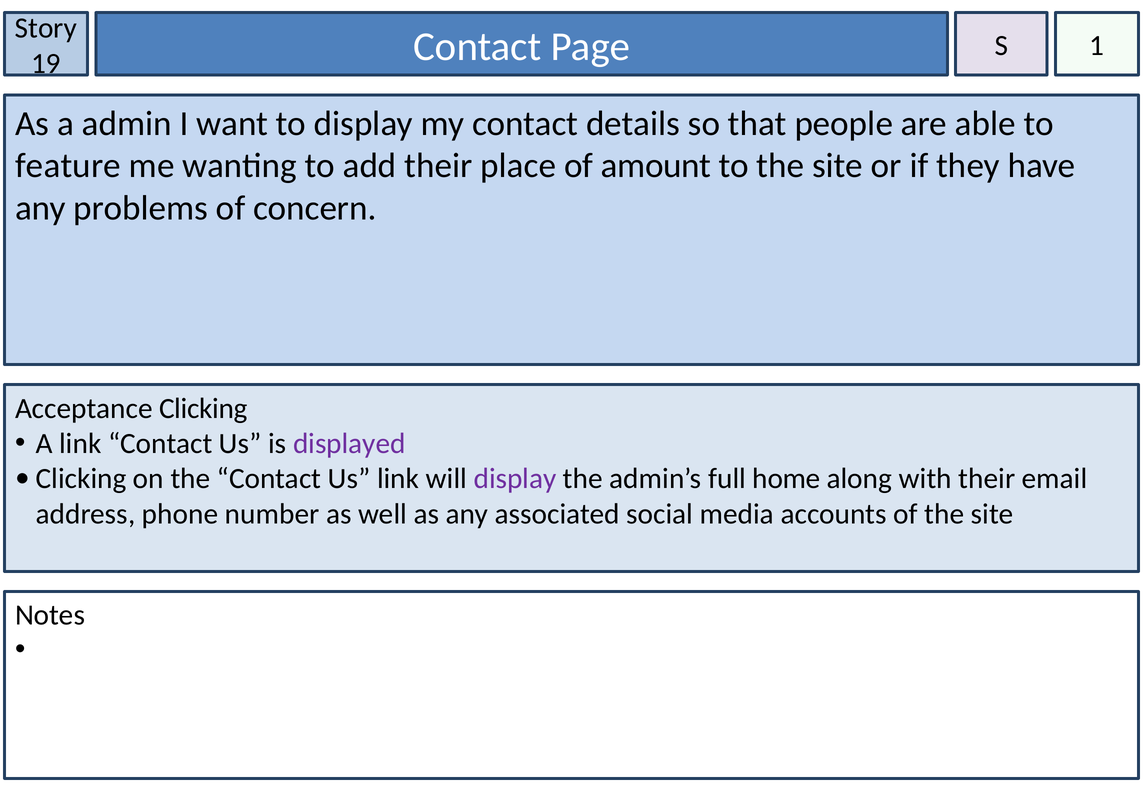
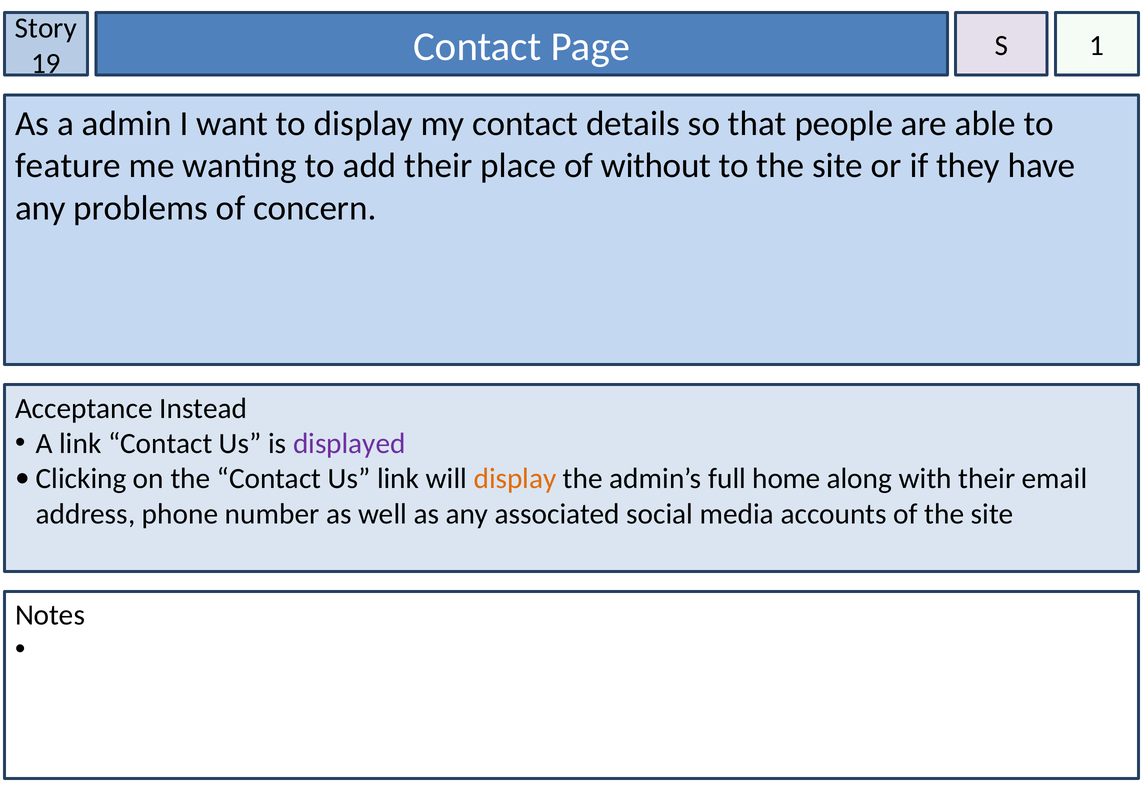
amount: amount -> without
Acceptance Clicking: Clicking -> Instead
display at (515, 479) colour: purple -> orange
